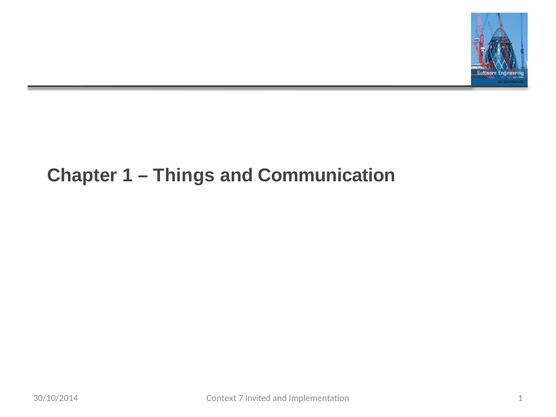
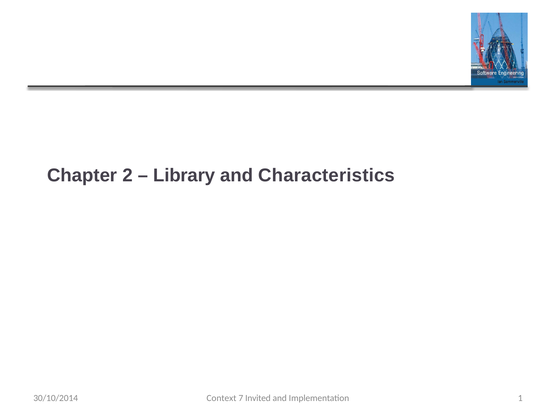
Chapter 1: 1 -> 2
Things: Things -> Library
Communication: Communication -> Characteristics
